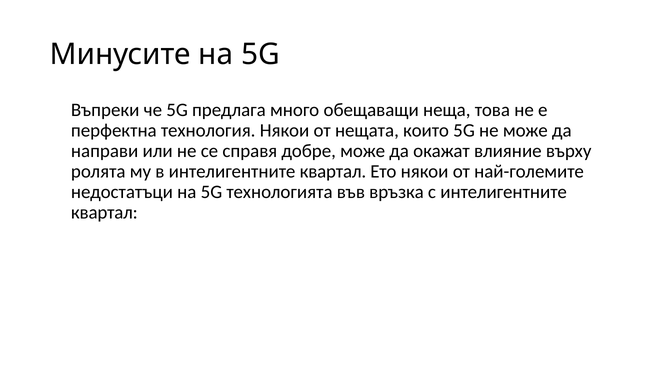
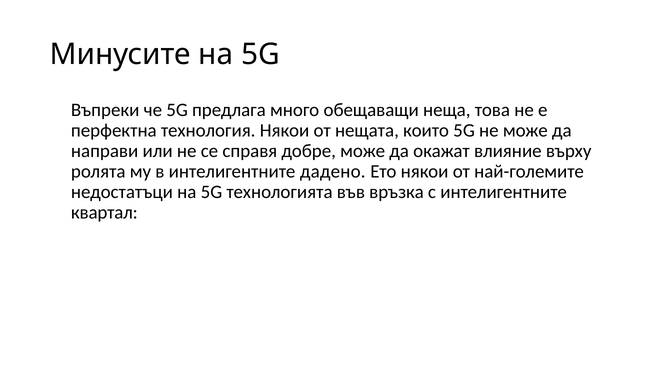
в интелигентните квартал: квартал -> дадено
